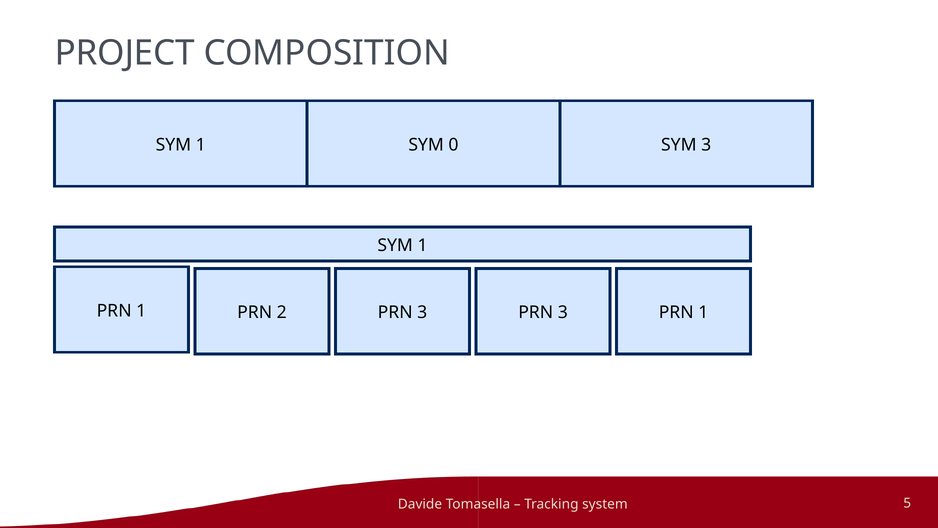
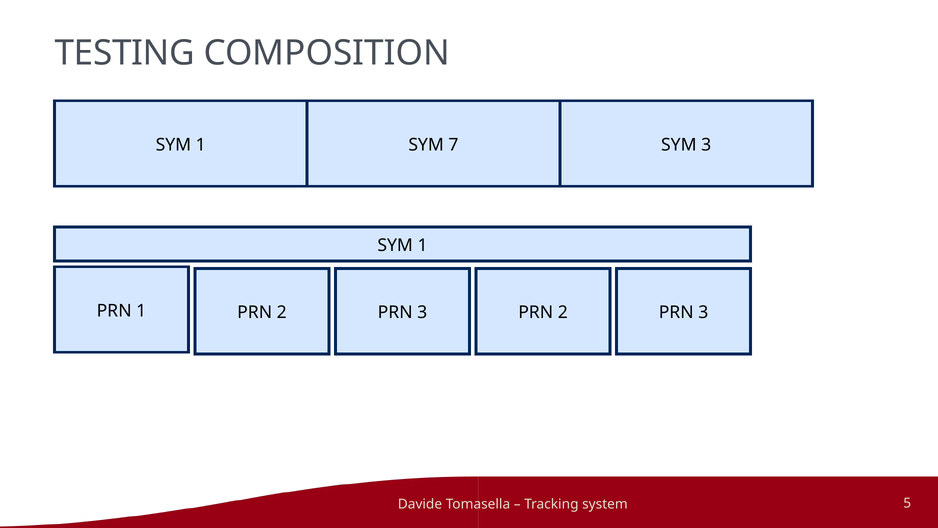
PROJECT: PROJECT -> TESTING
0: 0 -> 7
3 PRN 3: 3 -> 2
1 at (703, 312): 1 -> 3
